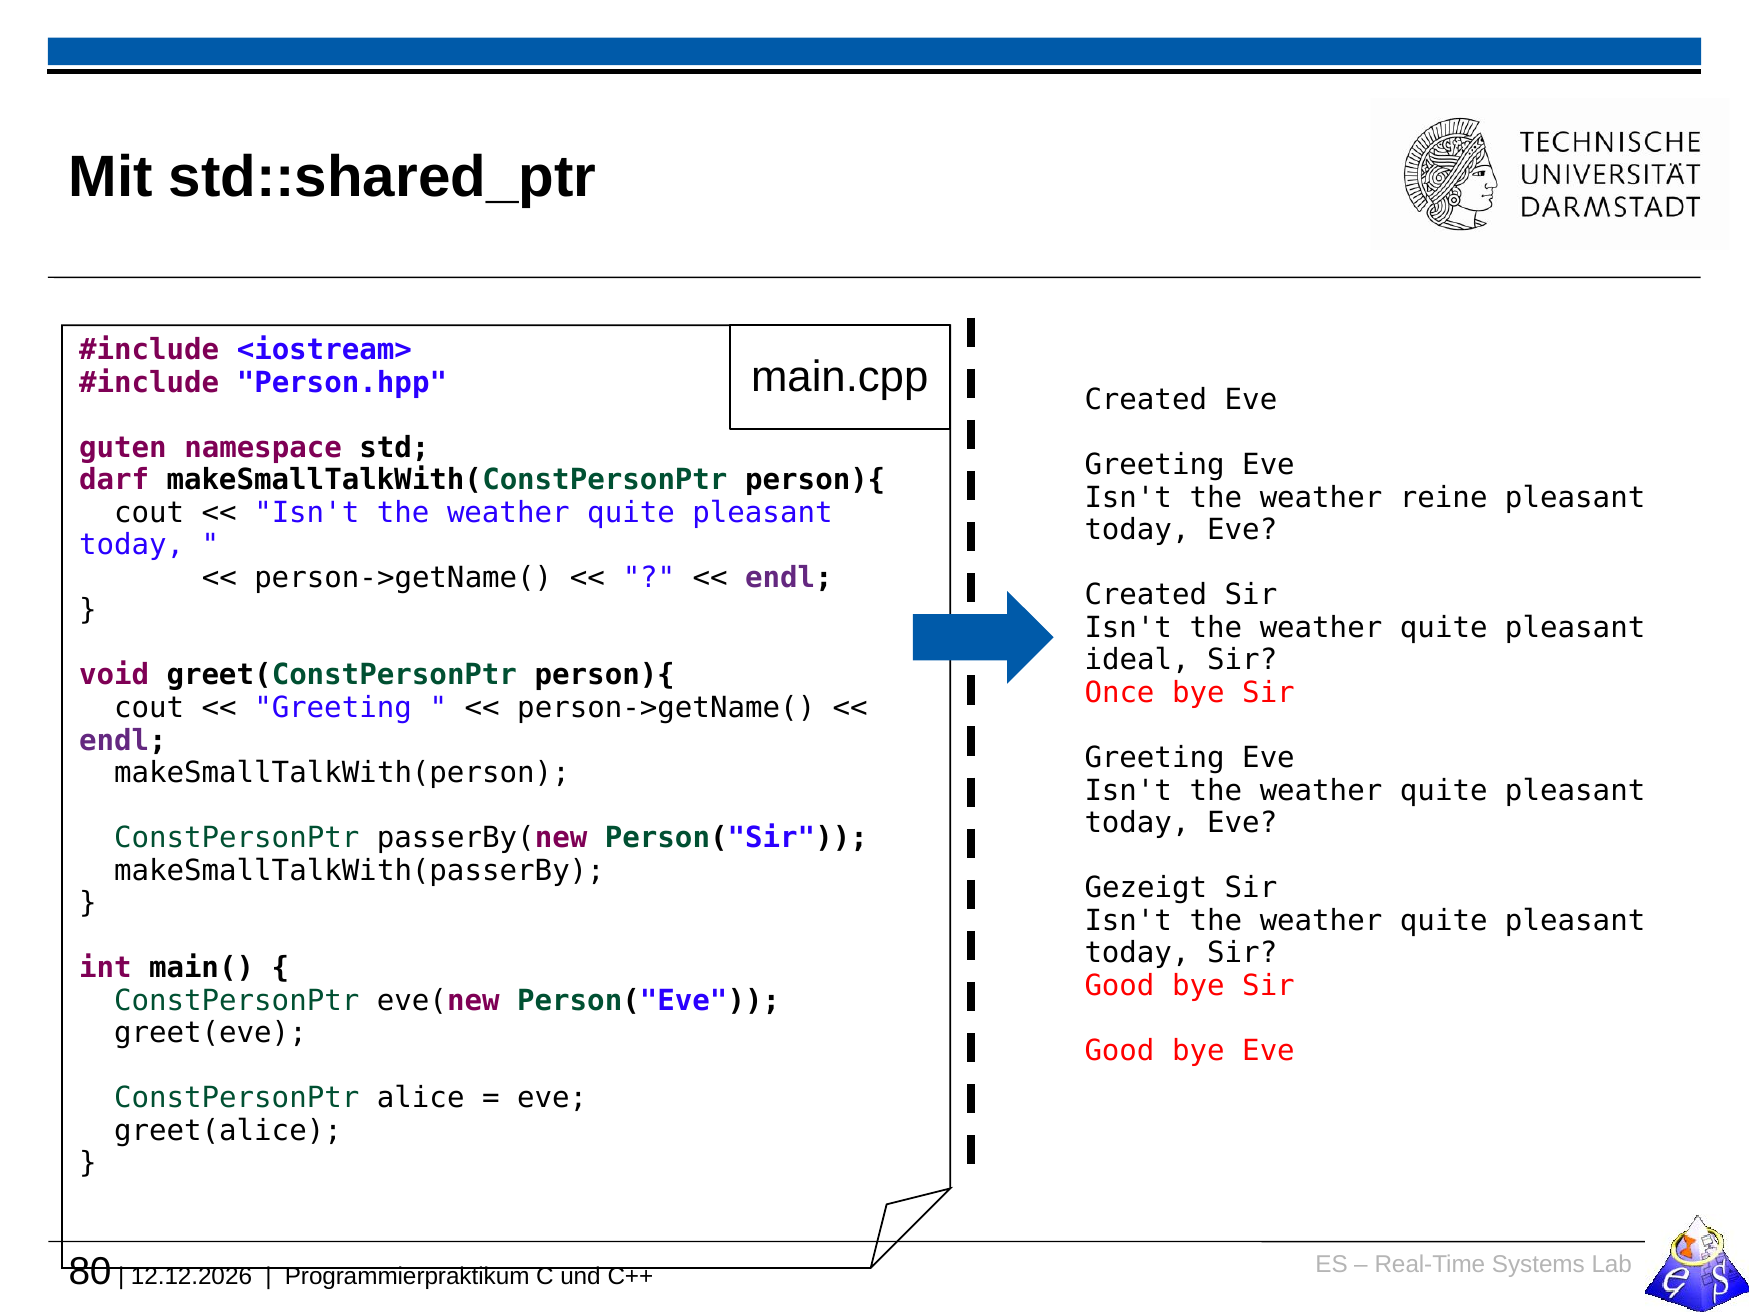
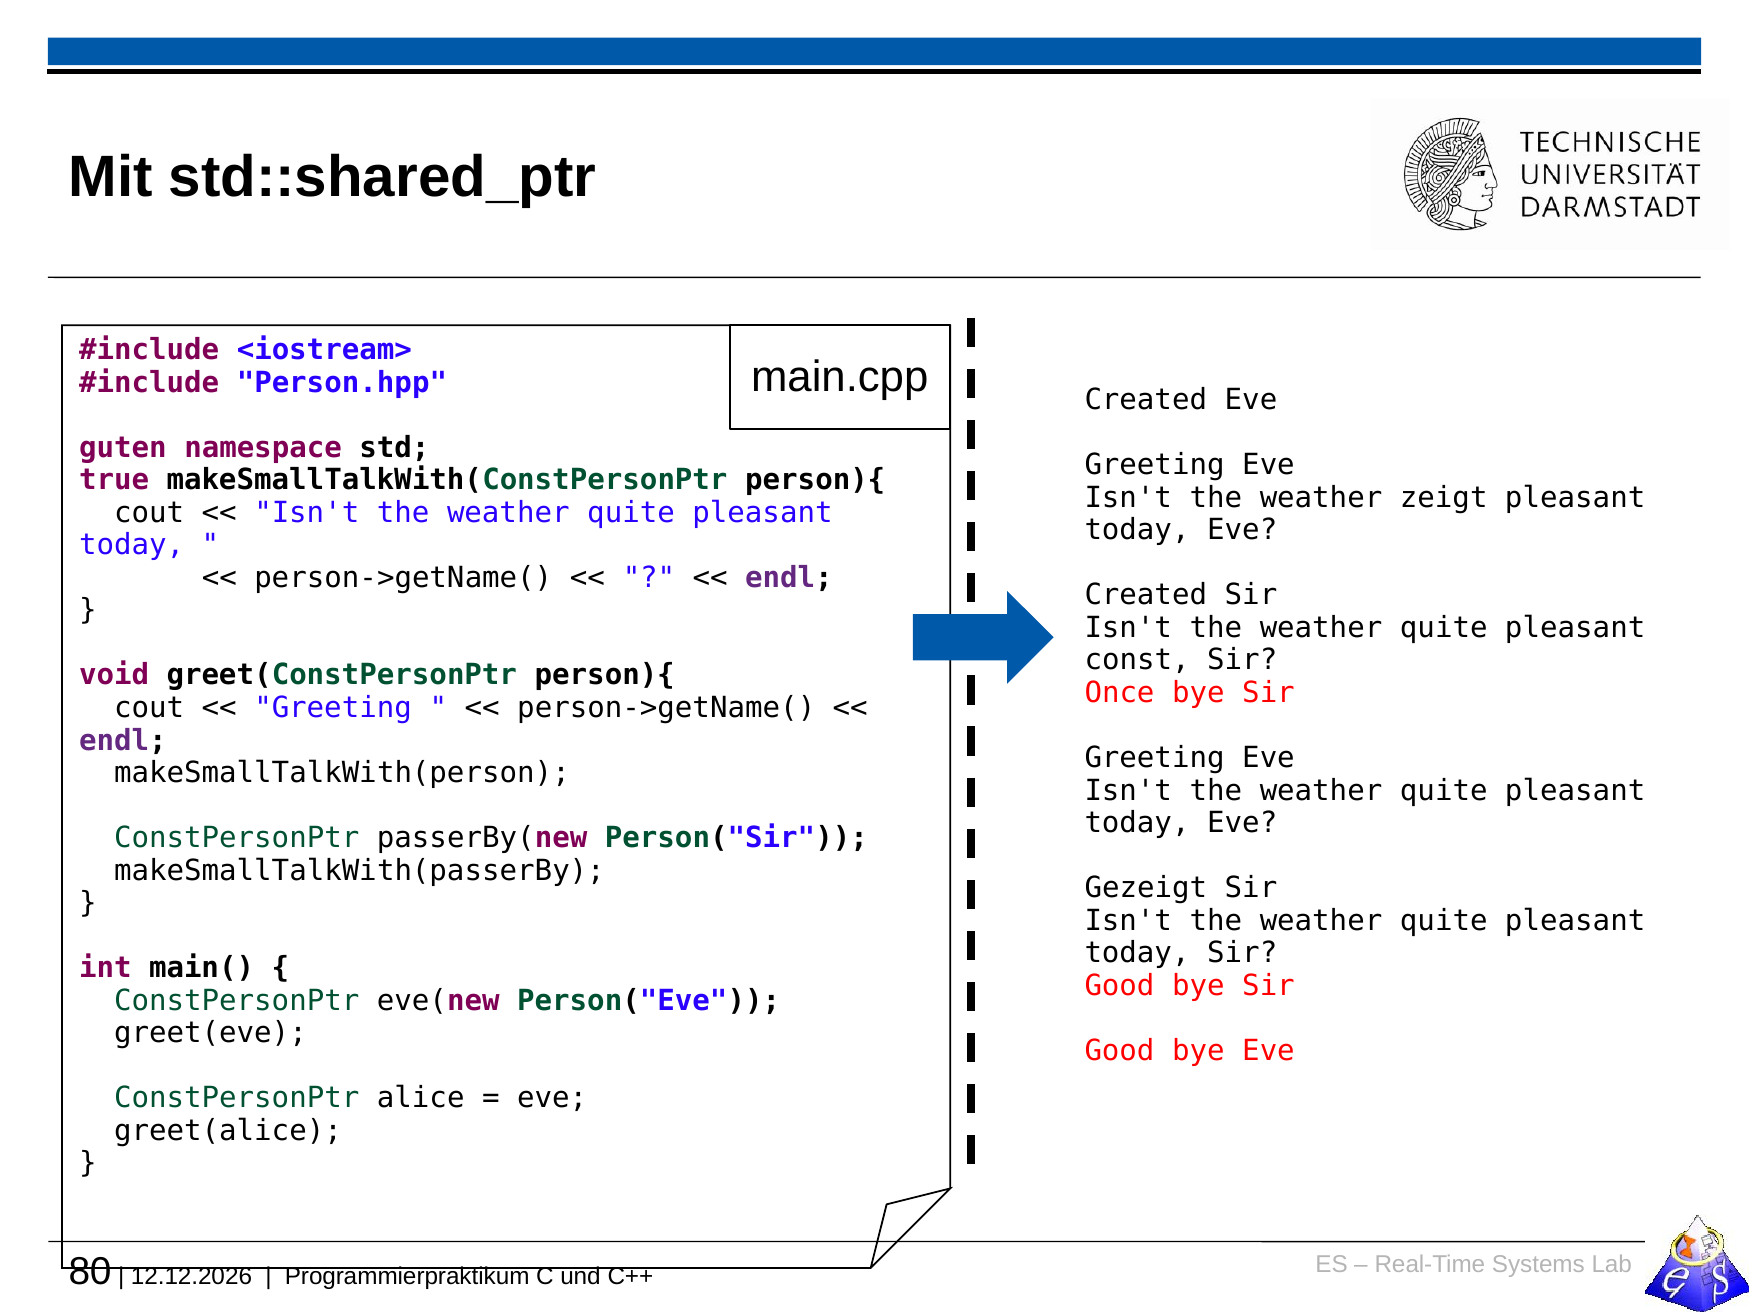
darf: darf -> true
reine: reine -> zeigt
ideal: ideal -> const
